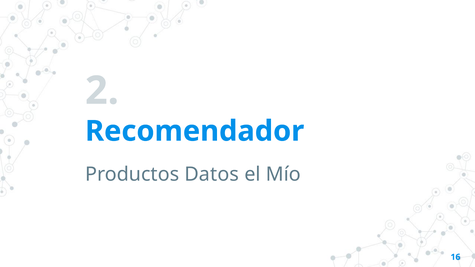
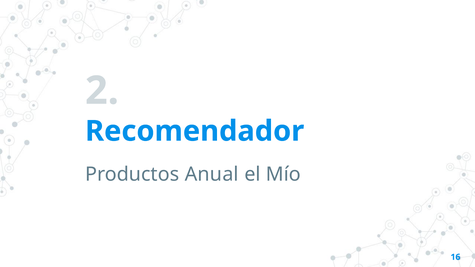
Datos: Datos -> Anual
